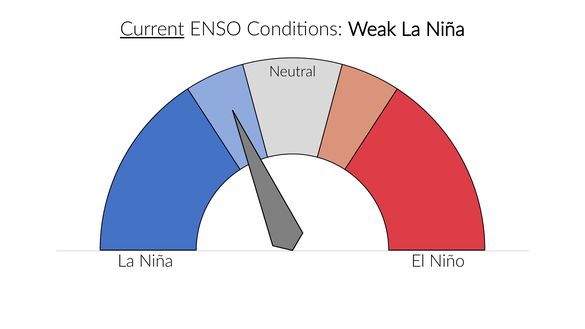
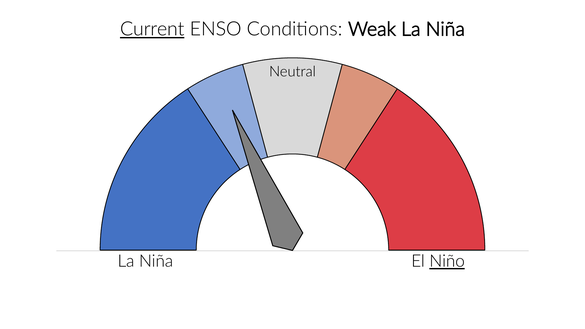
Niño underline: none -> present
